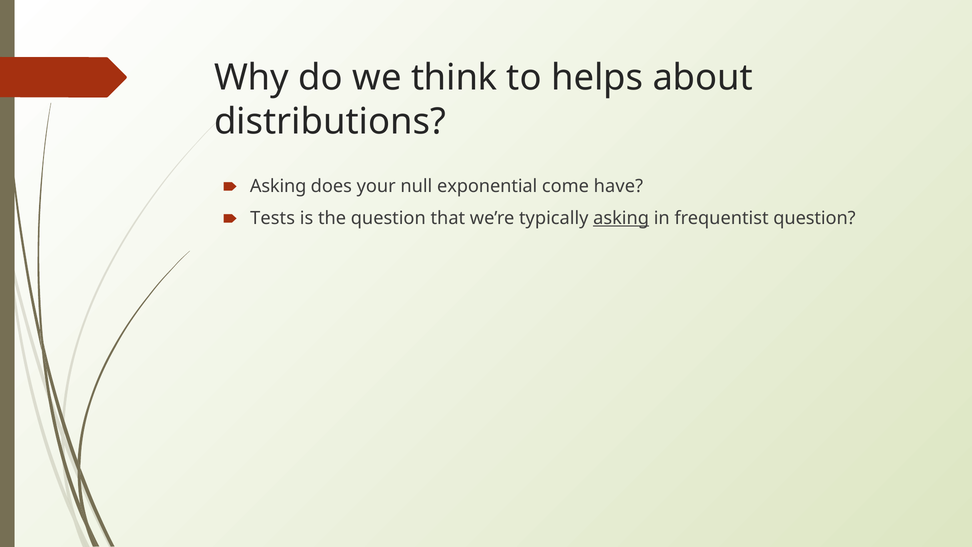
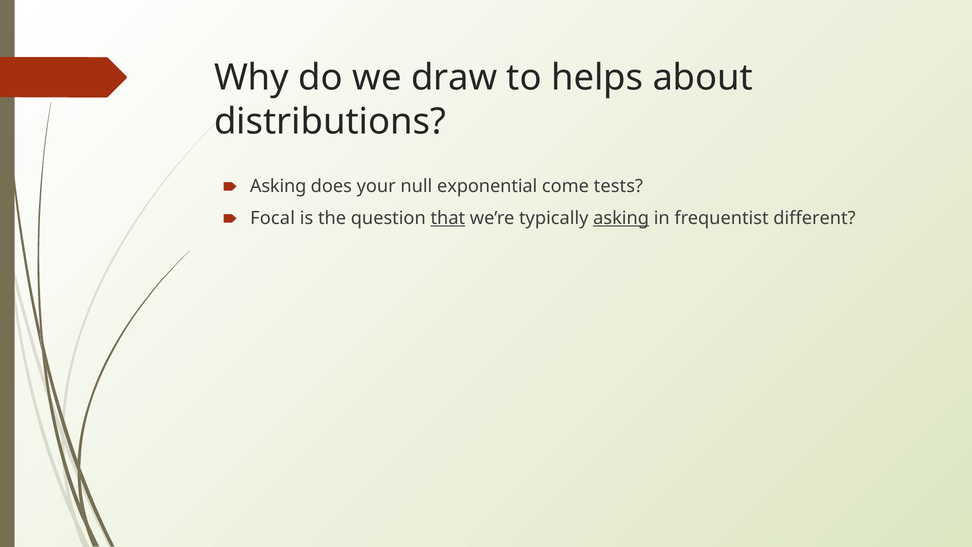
think: think -> draw
have: have -> tests
Tests: Tests -> Focal
that underline: none -> present
frequentist question: question -> different
